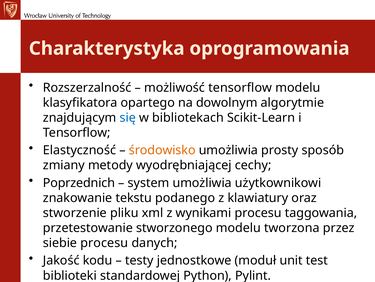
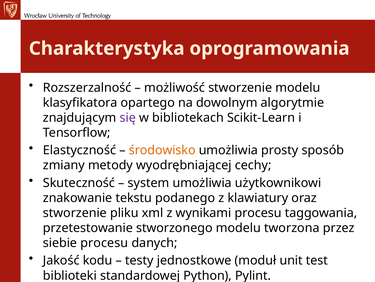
możliwość tensorflow: tensorflow -> stworzenie
się colour: blue -> purple
Poprzednich: Poprzednich -> Skuteczność
